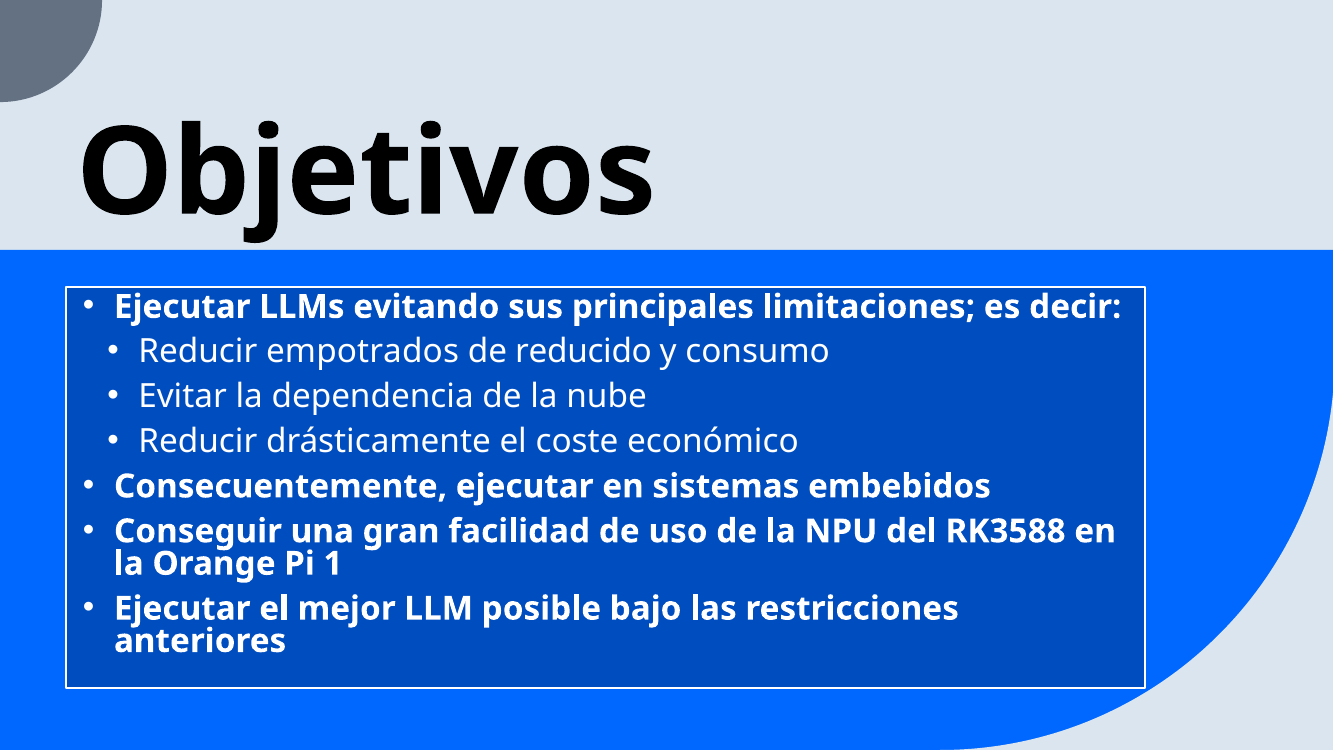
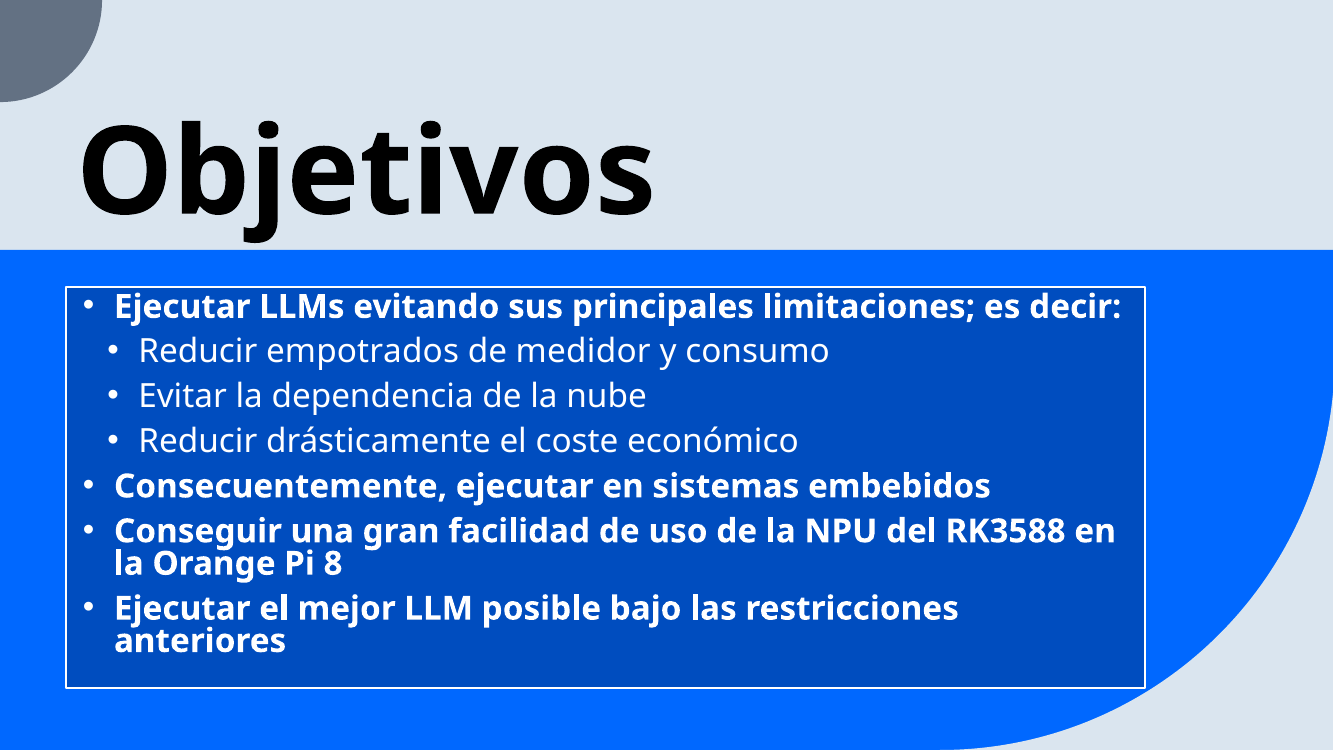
reducido: reducido -> medidor
1: 1 -> 8
